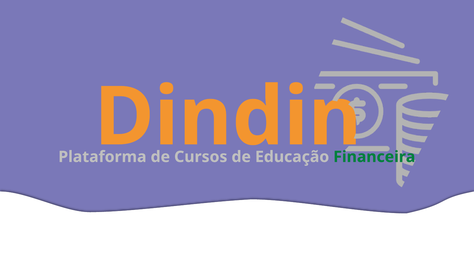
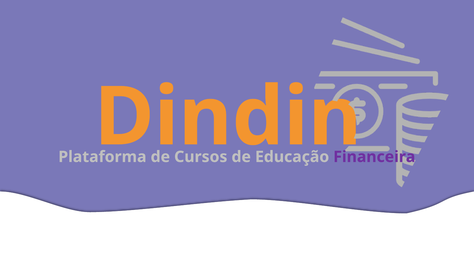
Financeira colour: green -> purple
